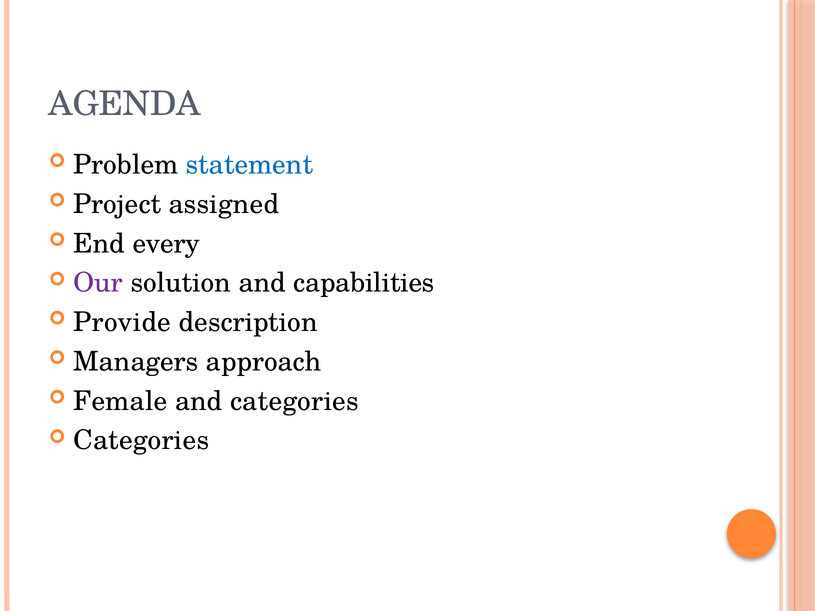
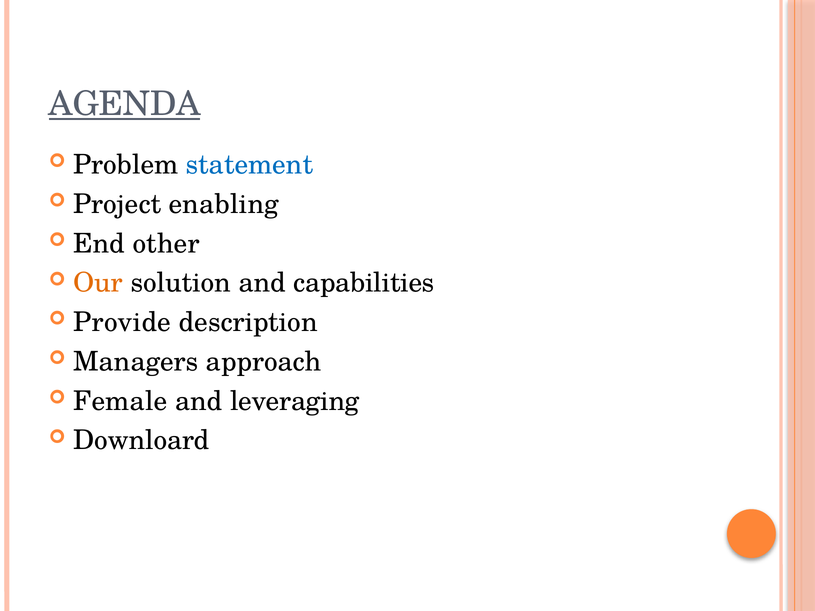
AGENDA underline: none -> present
assigned: assigned -> enabling
every: every -> other
Our colour: purple -> orange
and categories: categories -> leveraging
Categories at (141, 441): Categories -> Downloard
